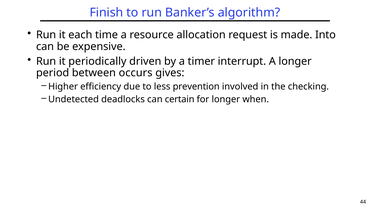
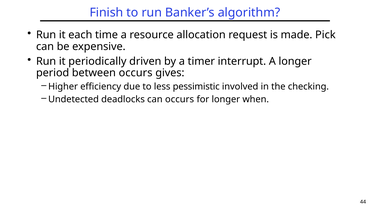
Into: Into -> Pick
prevention: prevention -> pessimistic
can certain: certain -> occurs
